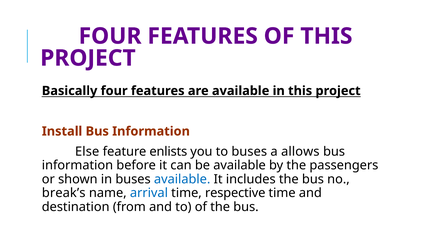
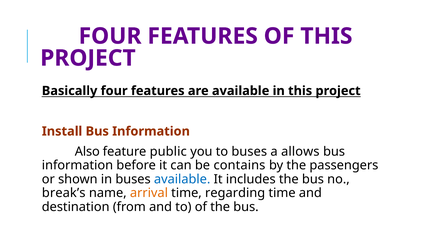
Else: Else -> Also
enlists: enlists -> public
be available: available -> contains
arrival colour: blue -> orange
respective: respective -> regarding
